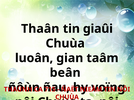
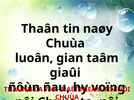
giaûi: giaûi -> naøy
beân: beân -> giaûi
